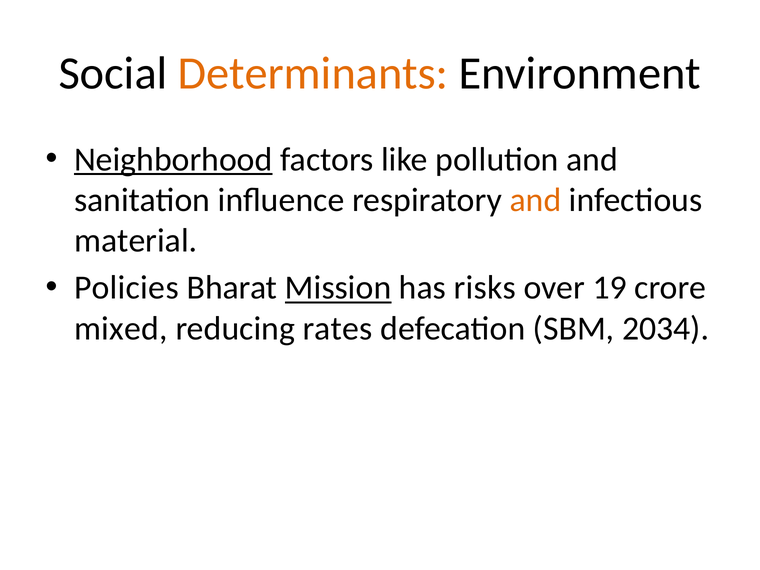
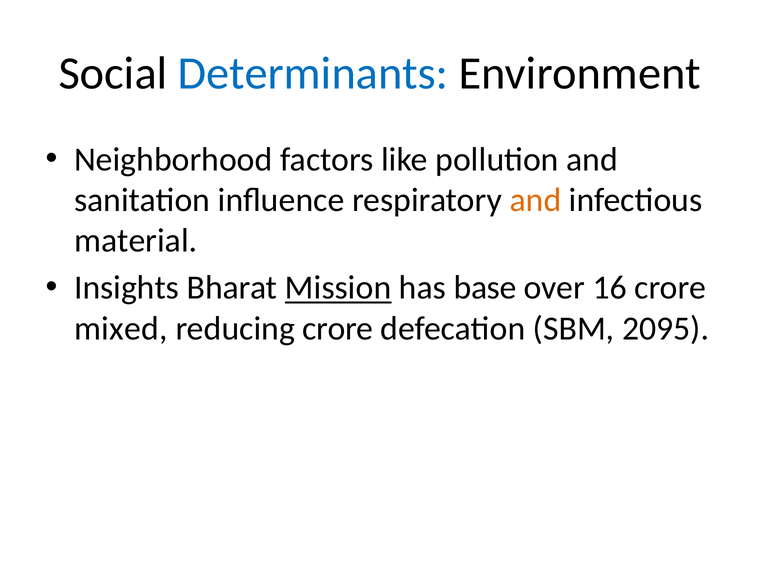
Determinants colour: orange -> blue
Neighborhood underline: present -> none
Policies: Policies -> Insights
risks: risks -> base
19: 19 -> 16
reducing rates: rates -> crore
2034: 2034 -> 2095
